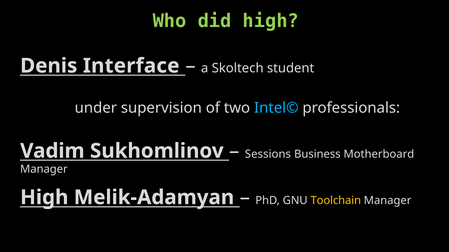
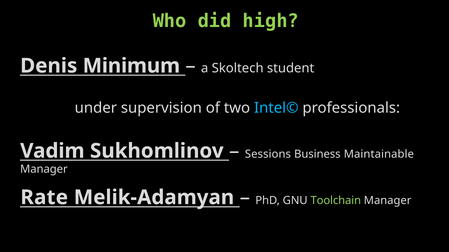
Interface: Interface -> Minimum
Motherboard: Motherboard -> Maintainable
High at (44, 198): High -> Rate
Toolchain colour: yellow -> light green
